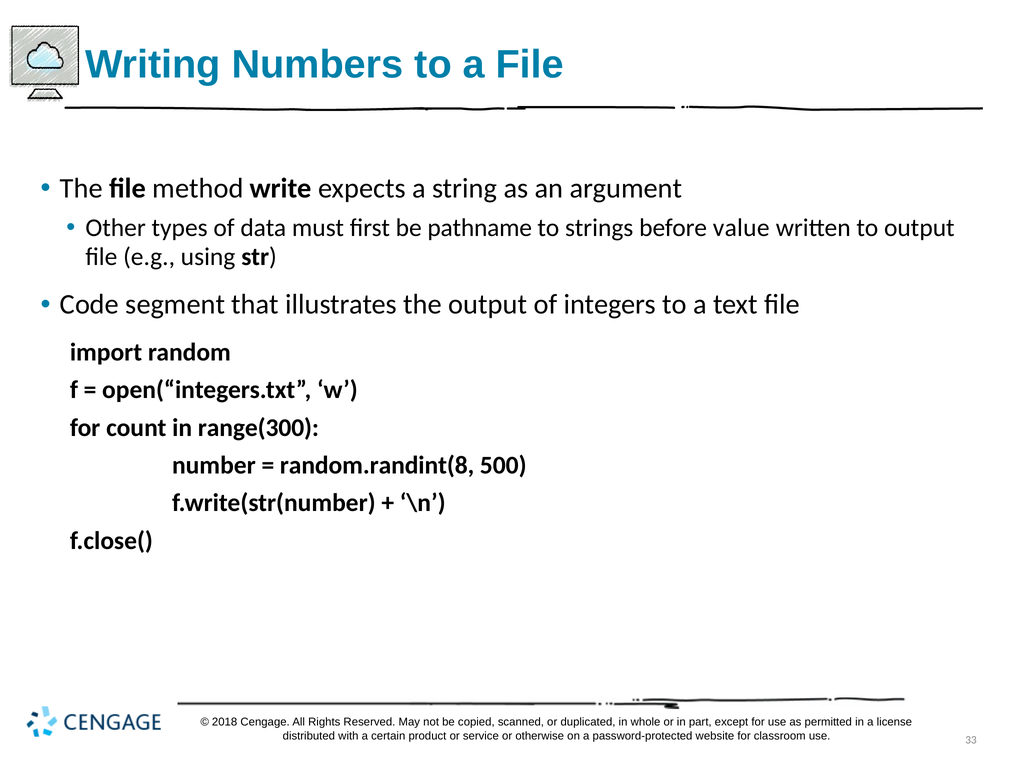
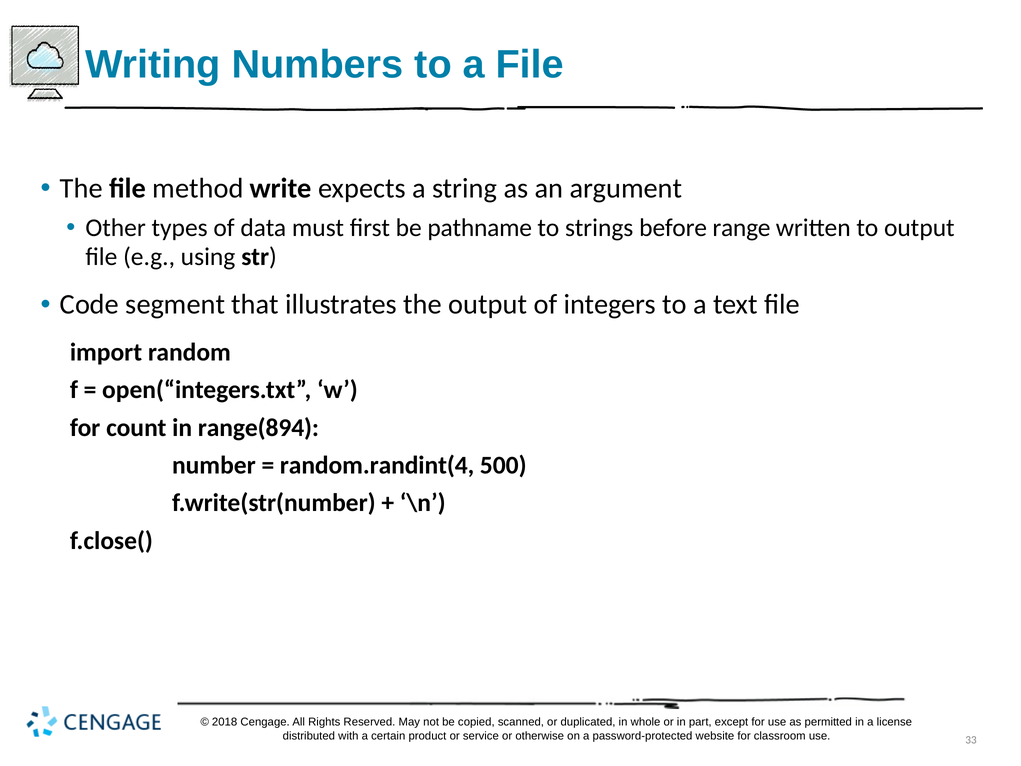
value: value -> range
range(300: range(300 -> range(894
random.randint(8: random.randint(8 -> random.randint(4
